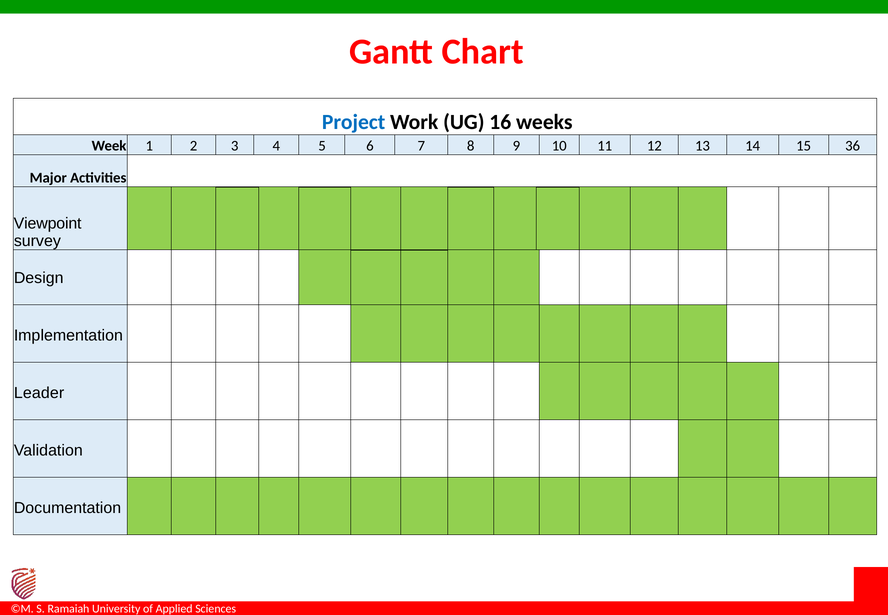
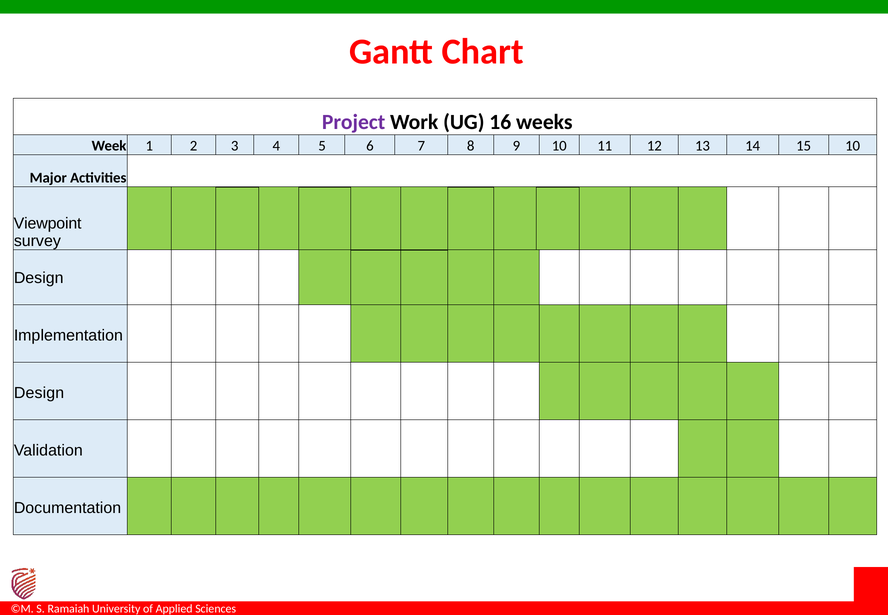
Project colour: blue -> purple
15 36: 36 -> 10
Leader at (39, 393): Leader -> Design
